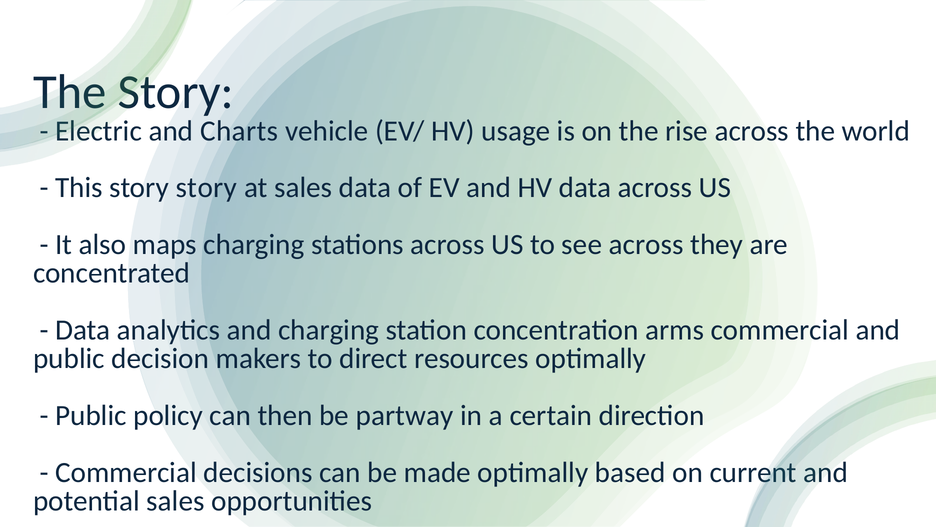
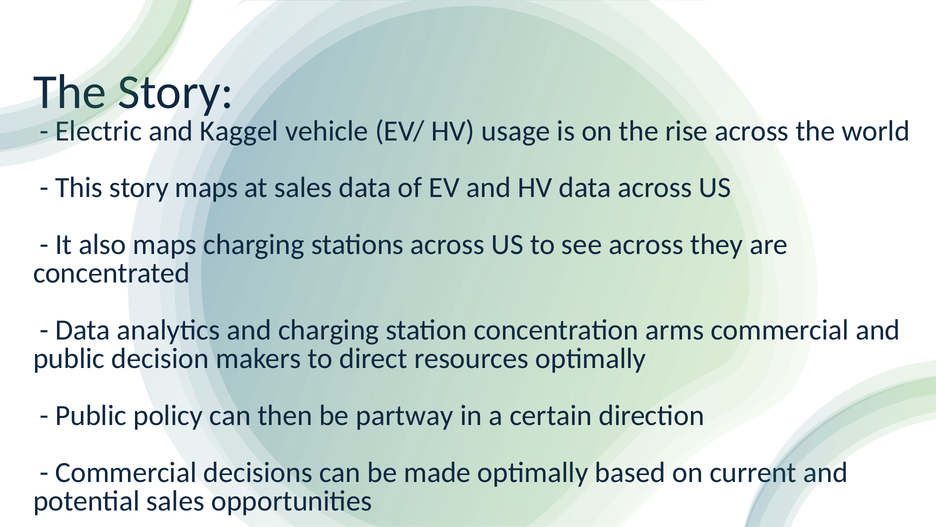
Charts: Charts -> Kaggel
story story: story -> maps
